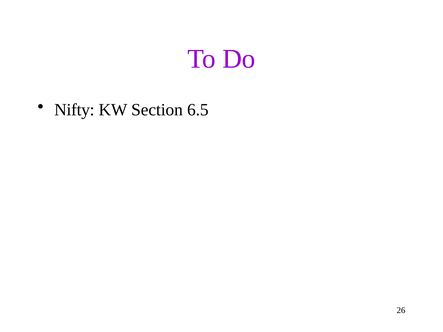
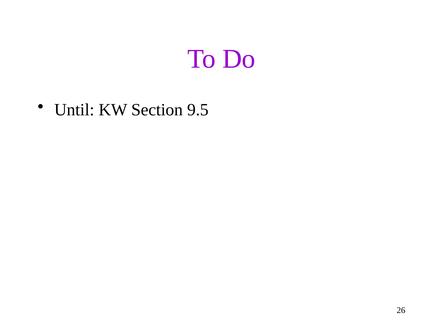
Nifty: Nifty -> Until
6.5: 6.5 -> 9.5
